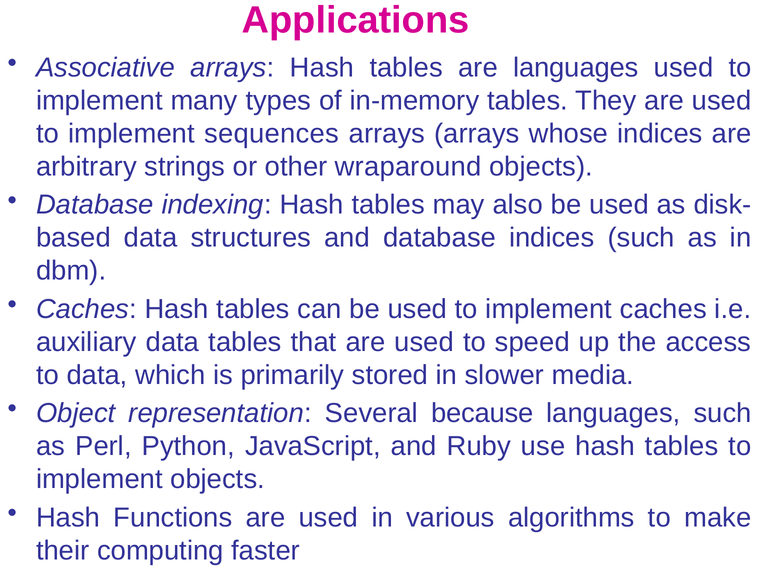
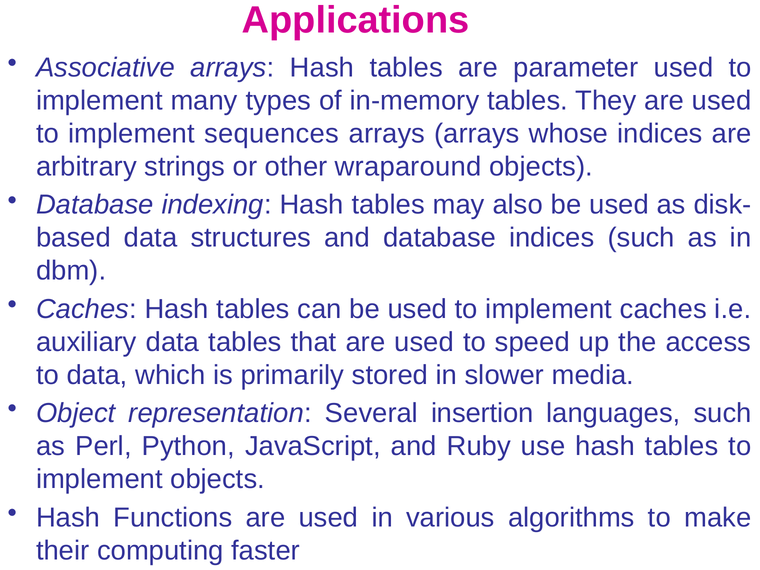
are languages: languages -> parameter
because: because -> insertion
